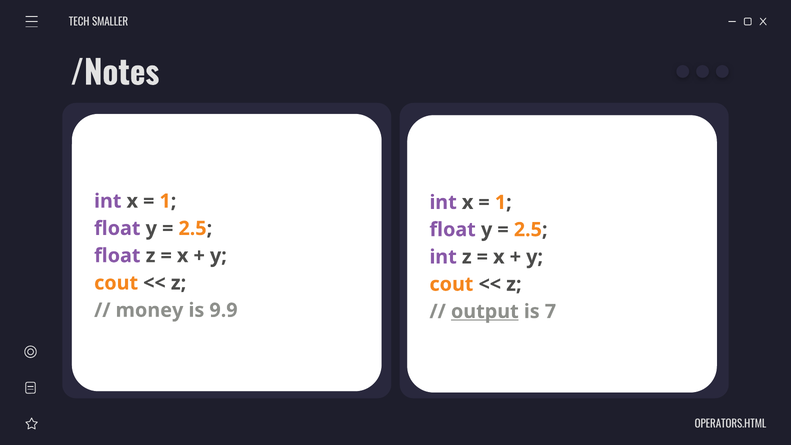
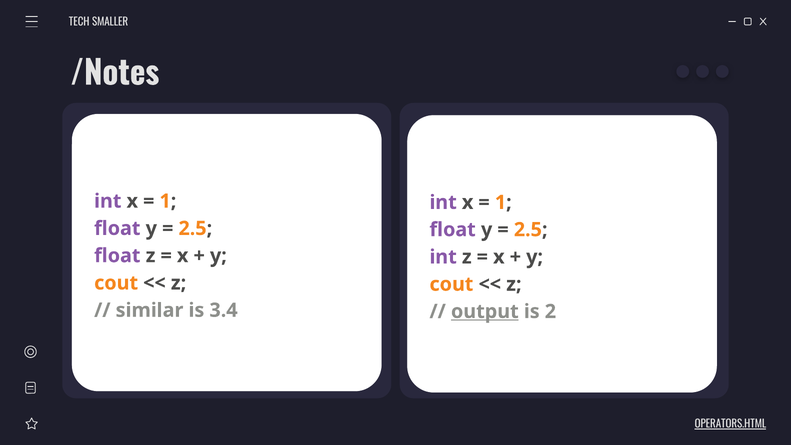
money: money -> similar
9.9: 9.9 -> 3.4
7: 7 -> 2
OPERATORS.HTML underline: none -> present
